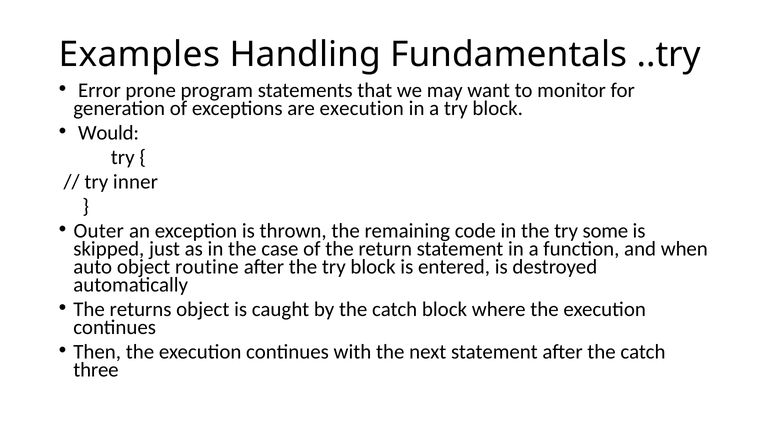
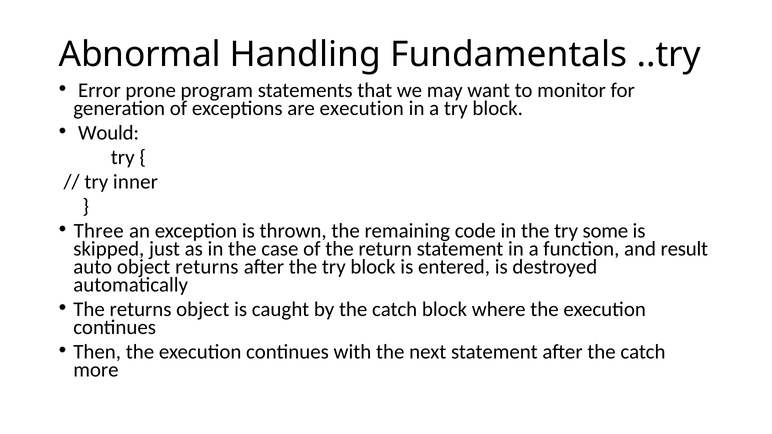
Examples: Examples -> Abnormal
Outer: Outer -> Three
when: when -> result
object routine: routine -> returns
three: three -> more
